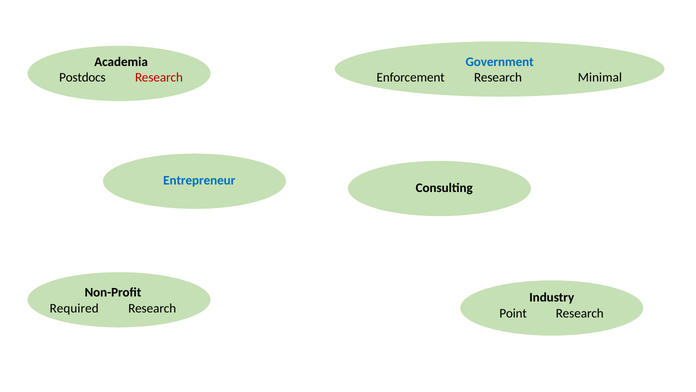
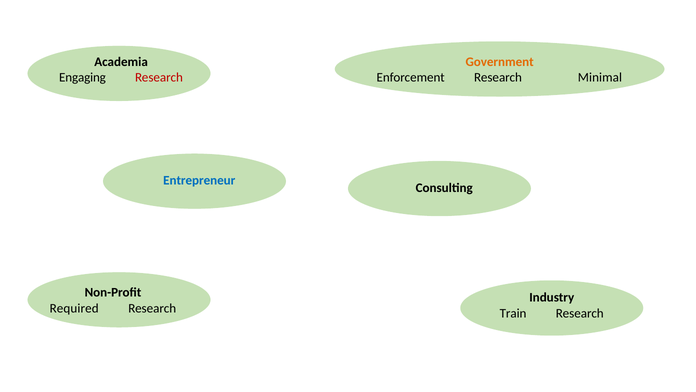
Government colour: blue -> orange
Postdocs: Postdocs -> Engaging
Point: Point -> Train
